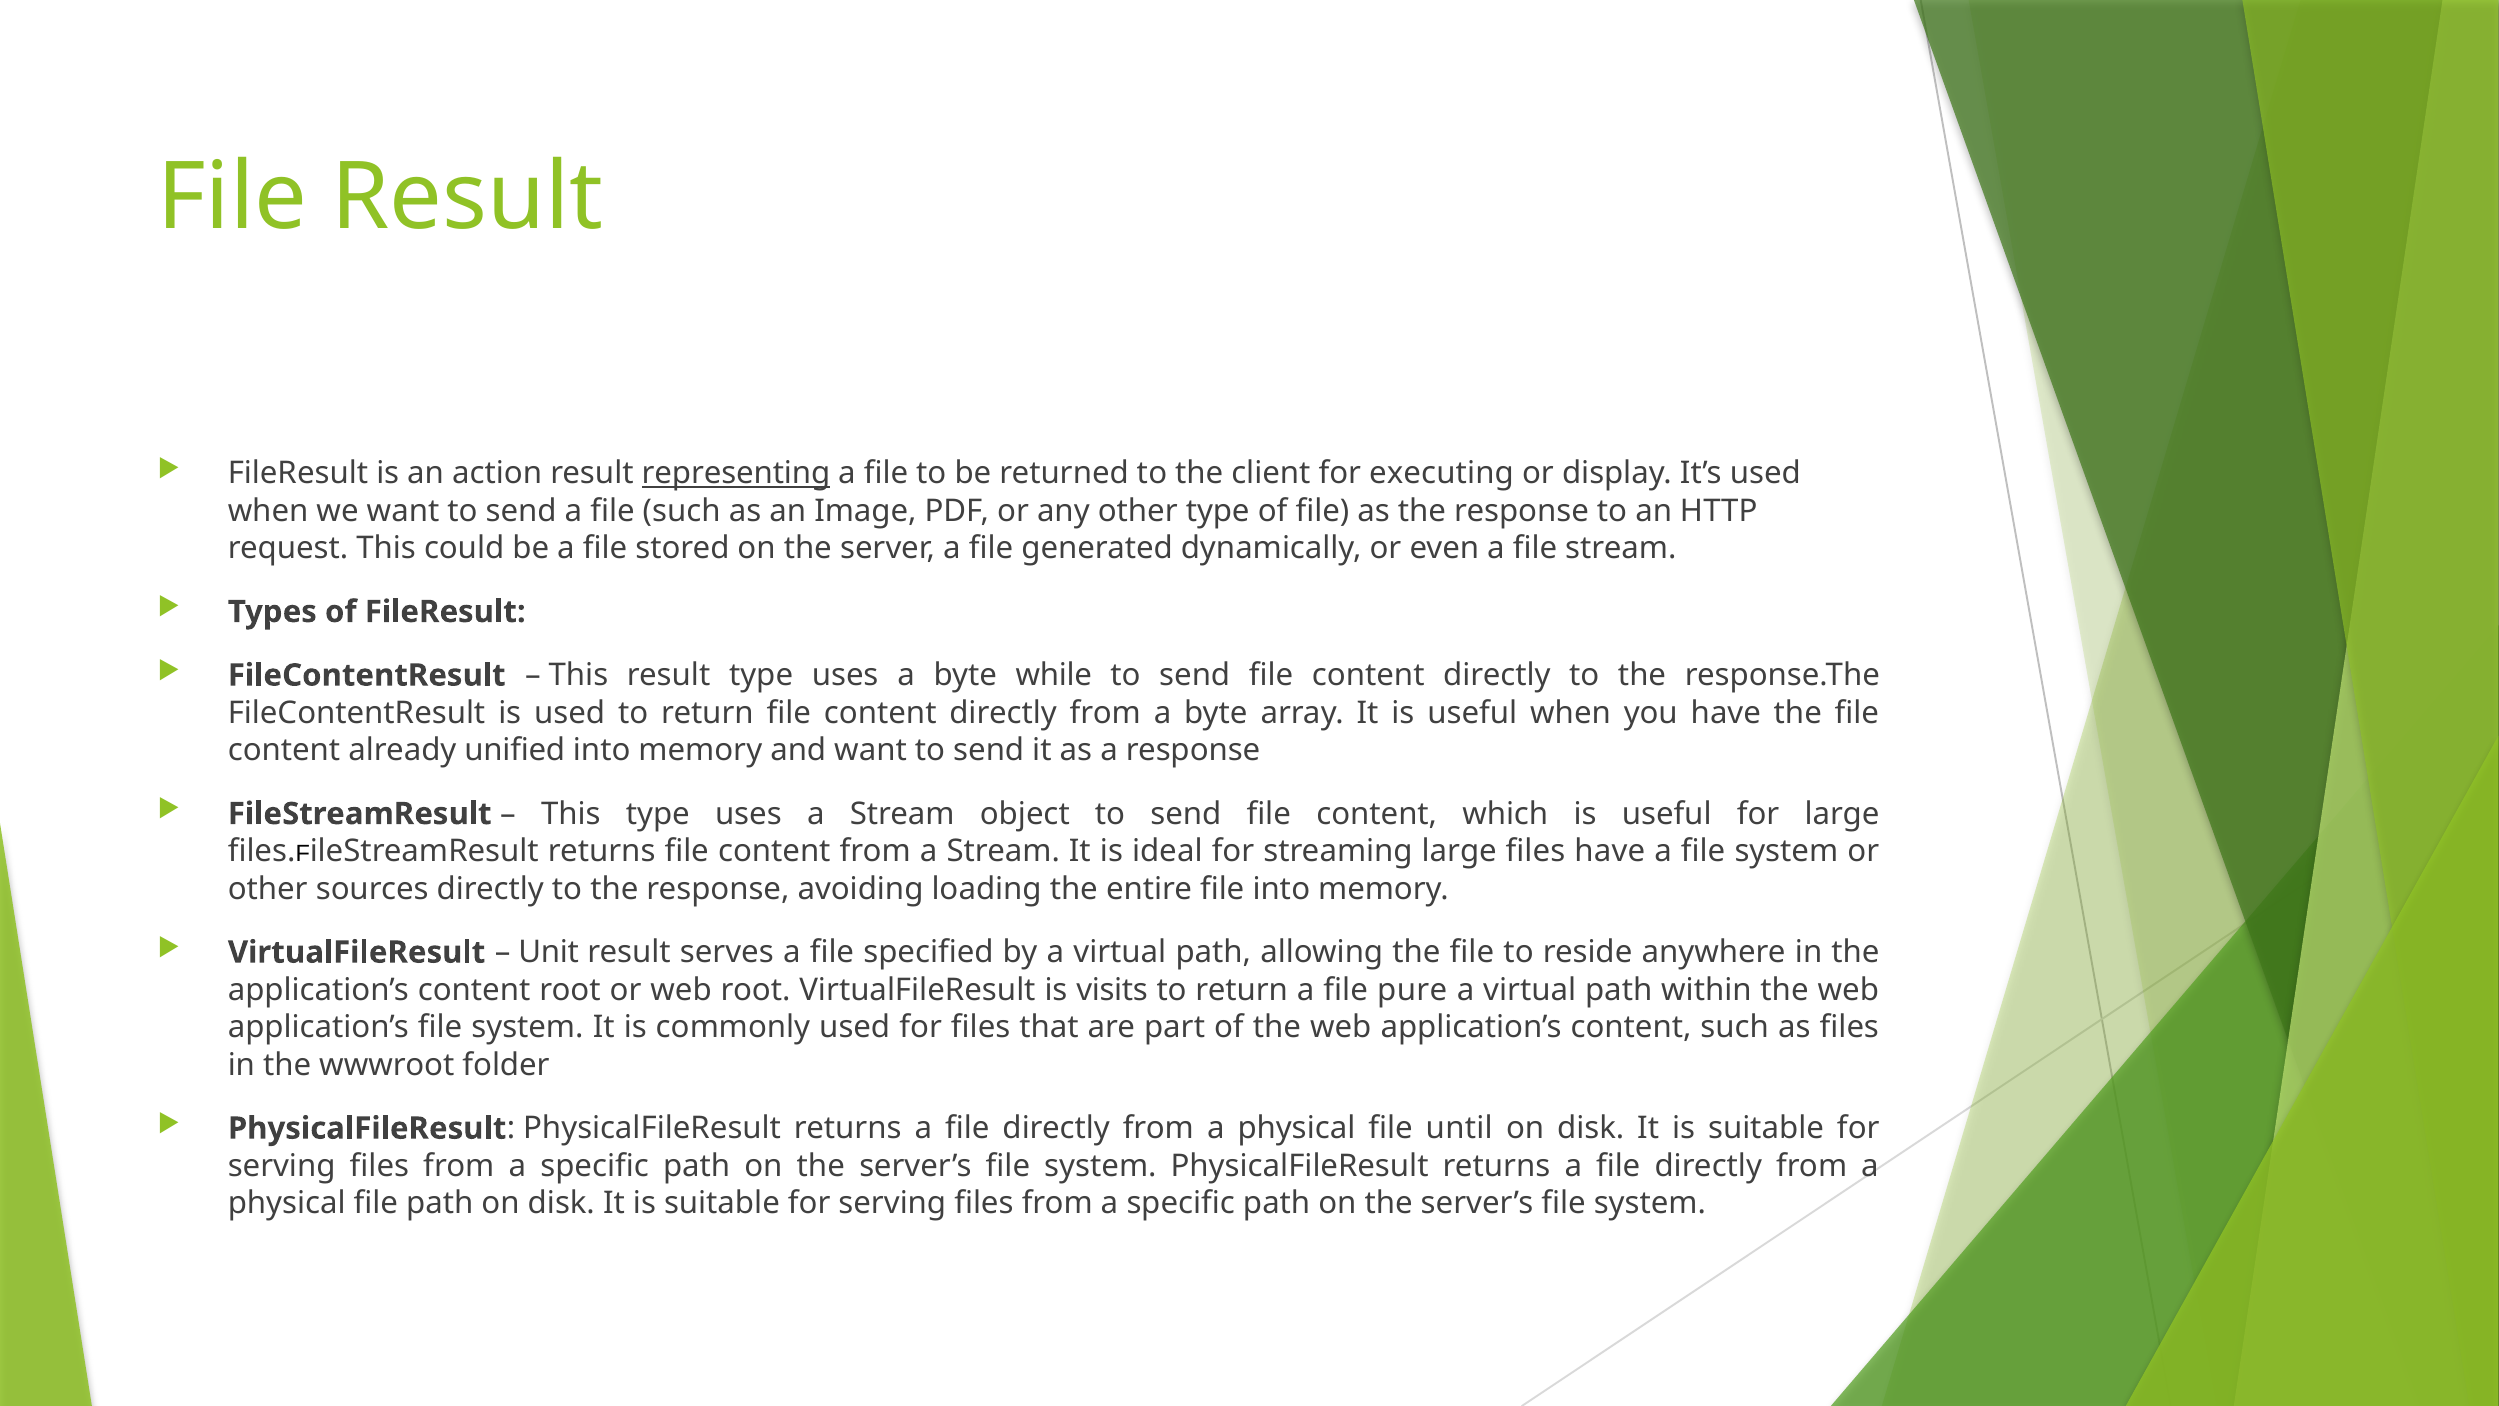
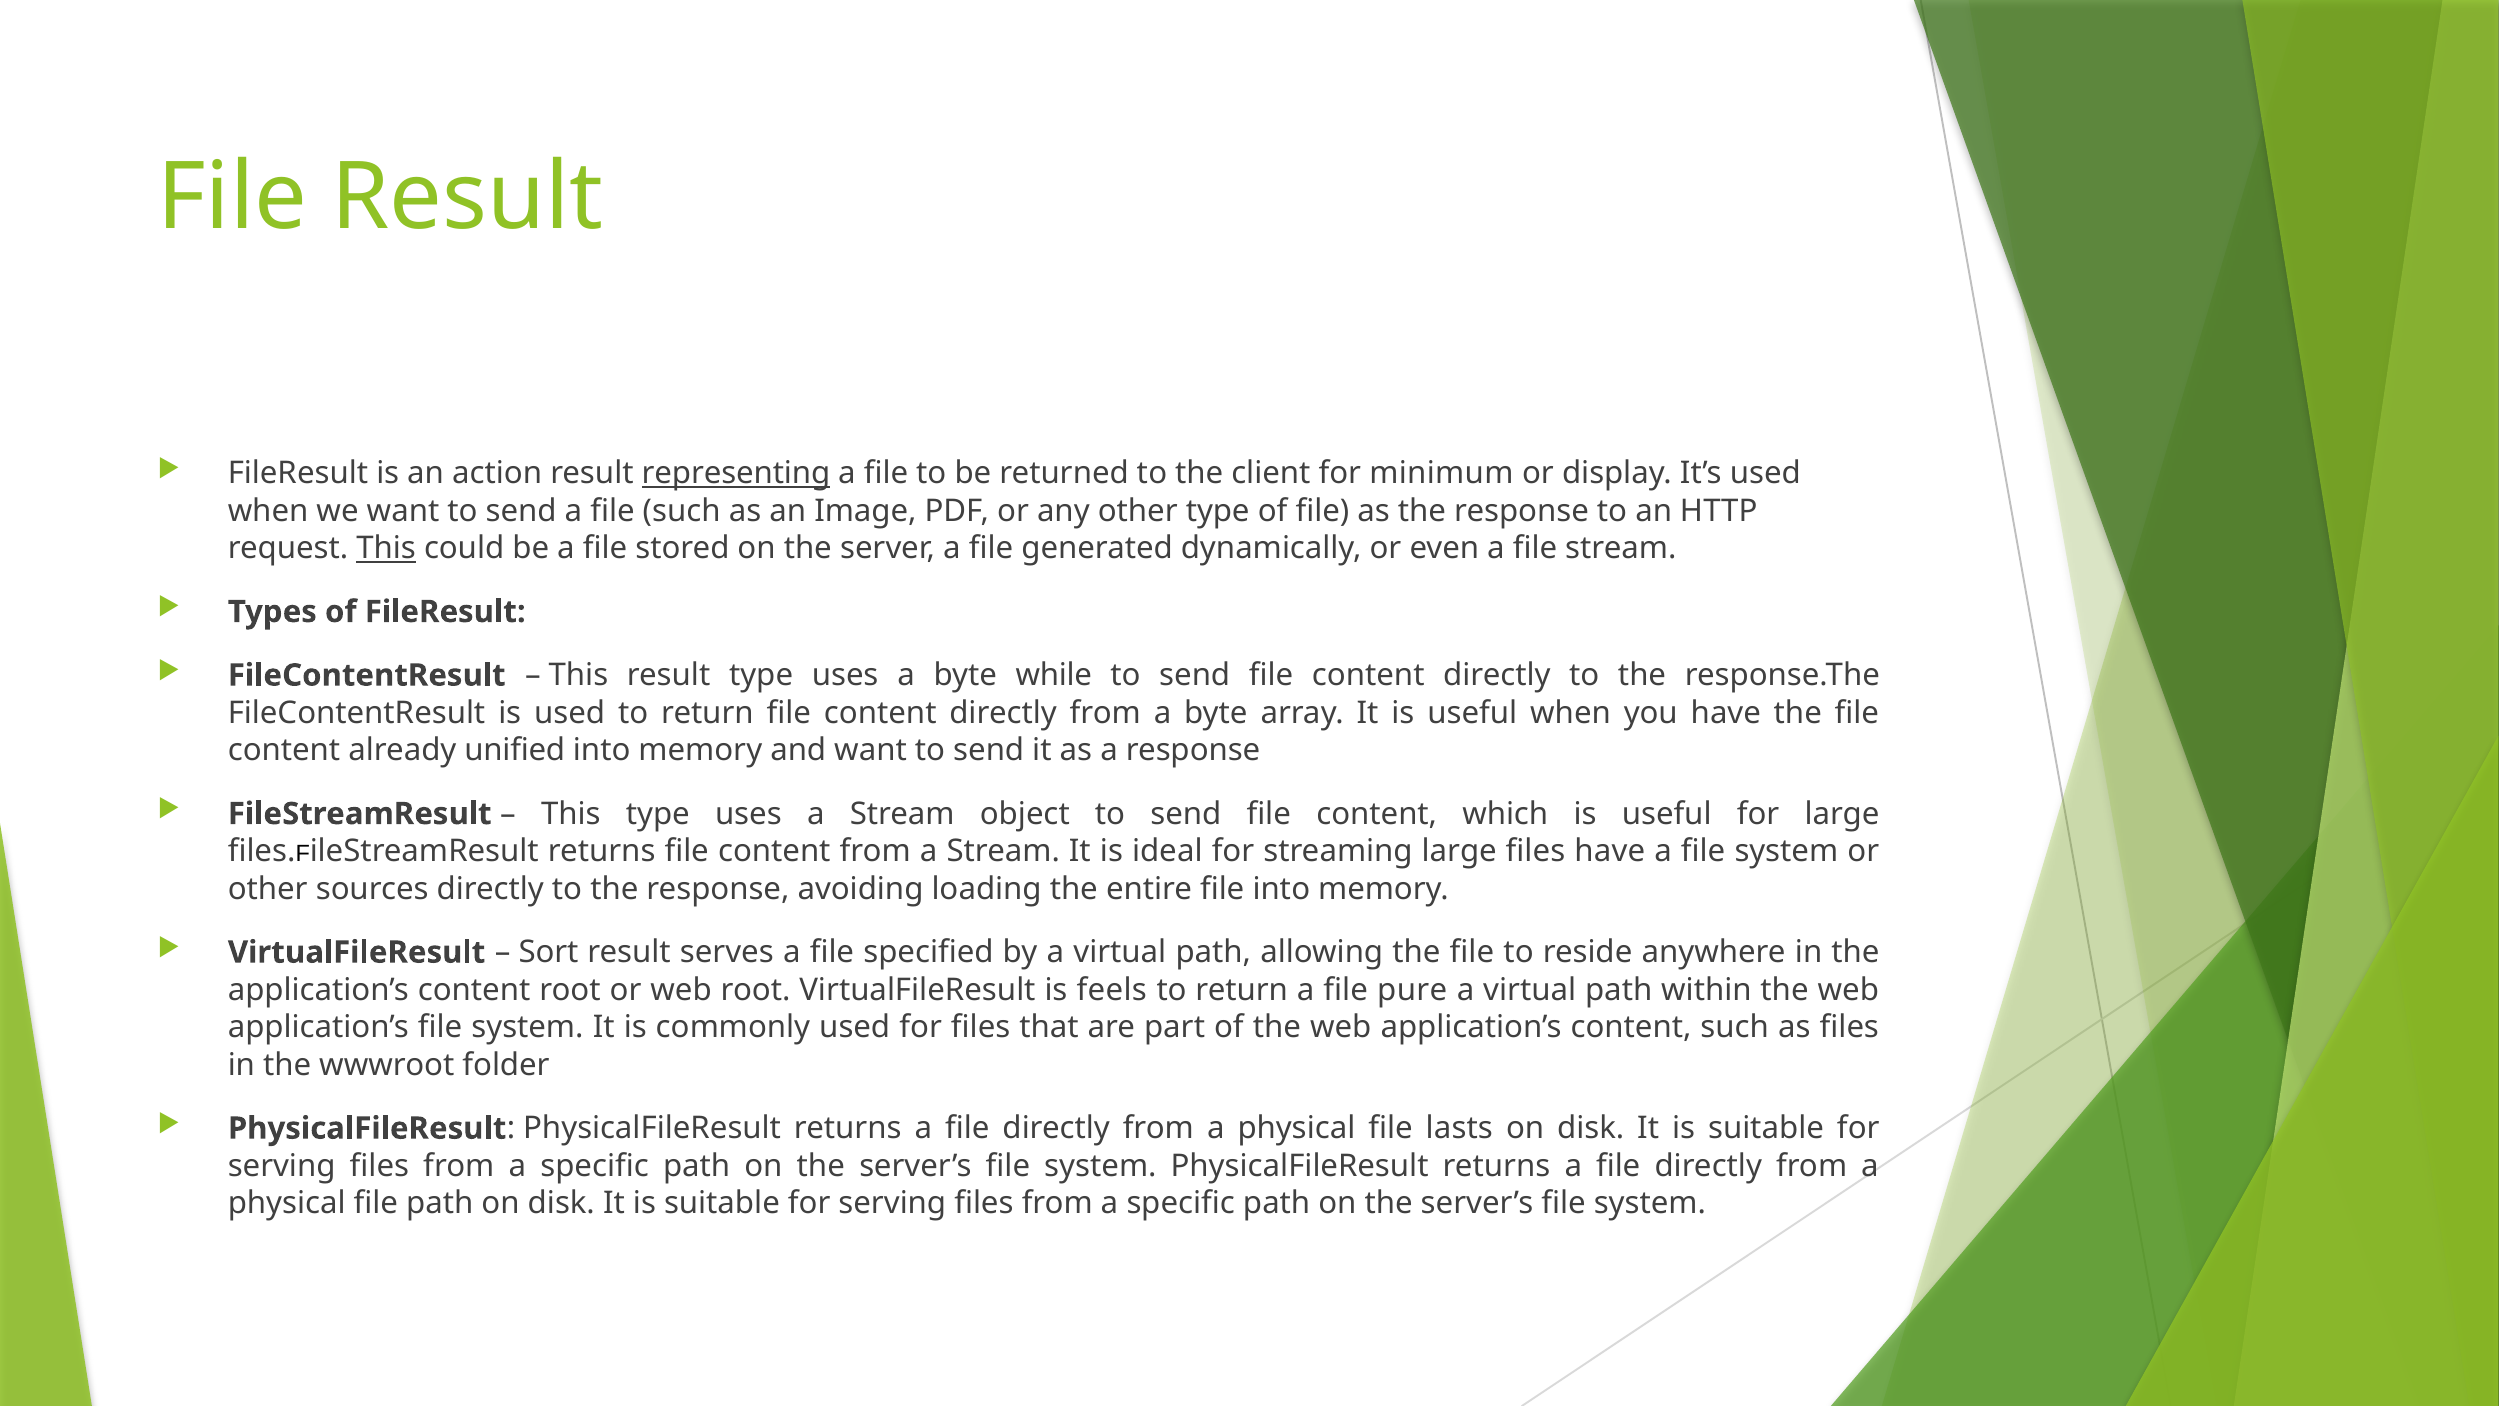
executing: executing -> minimum
This at (386, 548) underline: none -> present
Unit: Unit -> Sort
visits: visits -> feels
until: until -> lasts
